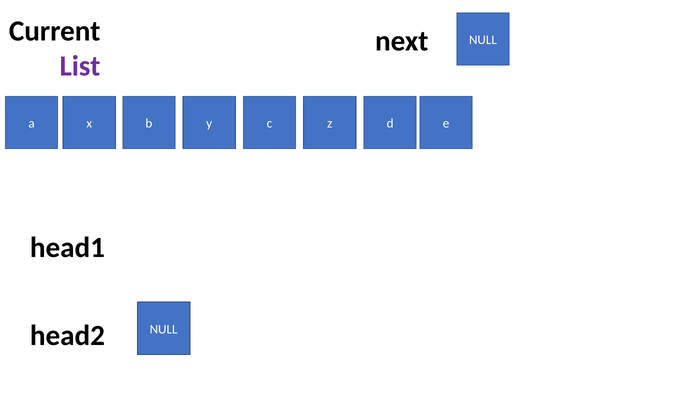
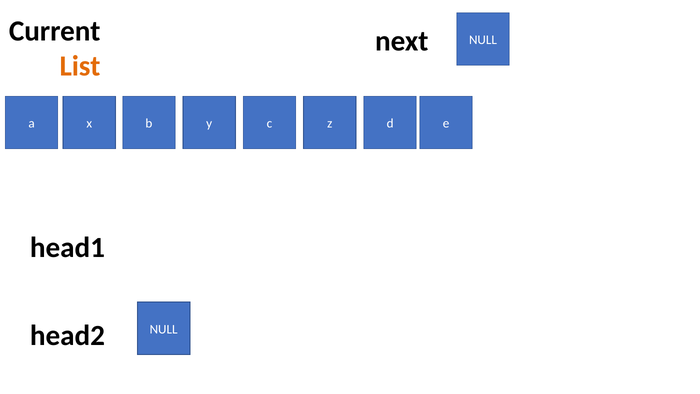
List colour: purple -> orange
